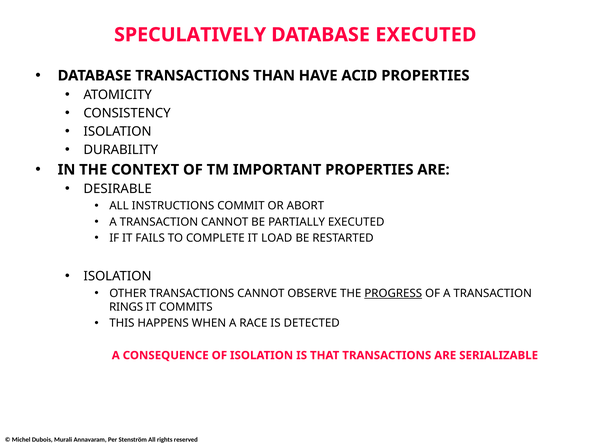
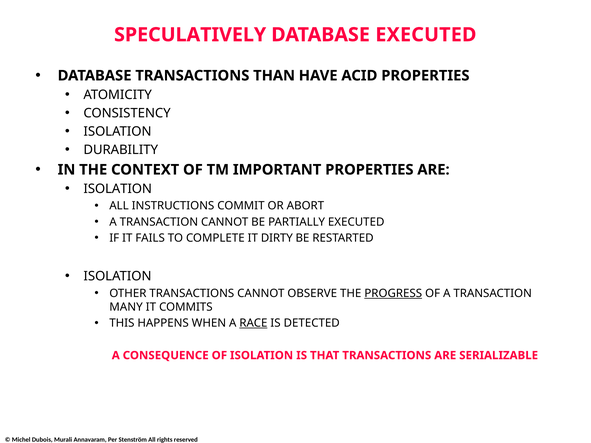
DESIRABLE at (118, 189): DESIRABLE -> ISOLATION
LOAD: LOAD -> DIRTY
RINGS: RINGS -> MANY
RACE underline: none -> present
